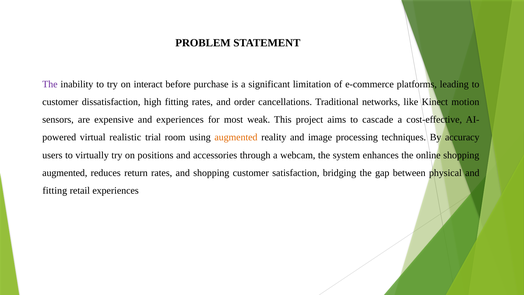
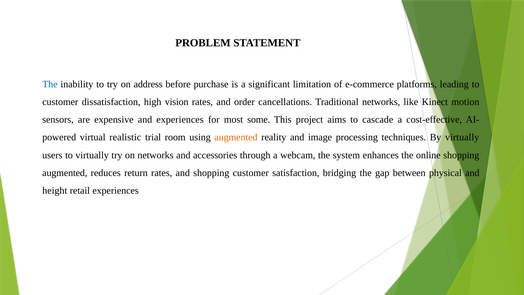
The at (50, 84) colour: purple -> blue
interact: interact -> address
high fitting: fitting -> vision
weak: weak -> some
By accuracy: accuracy -> virtually
on positions: positions -> networks
fitting at (55, 190): fitting -> height
